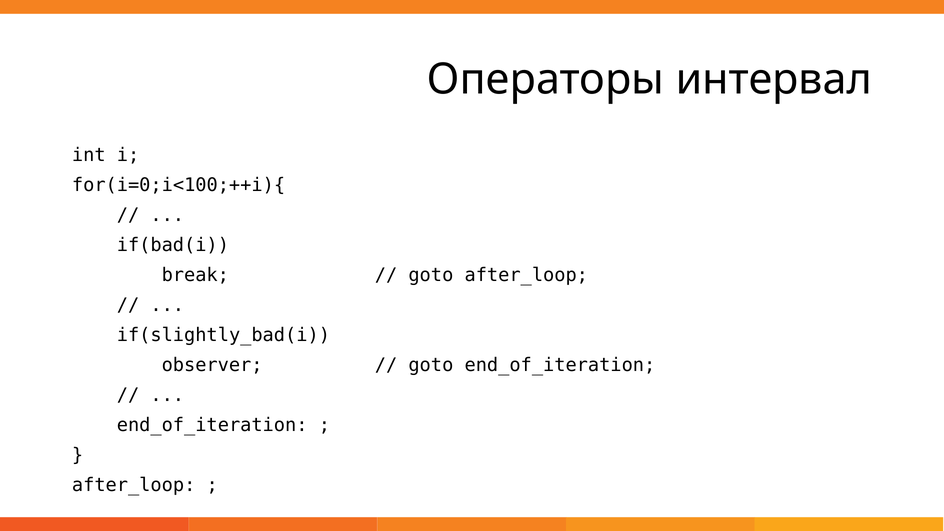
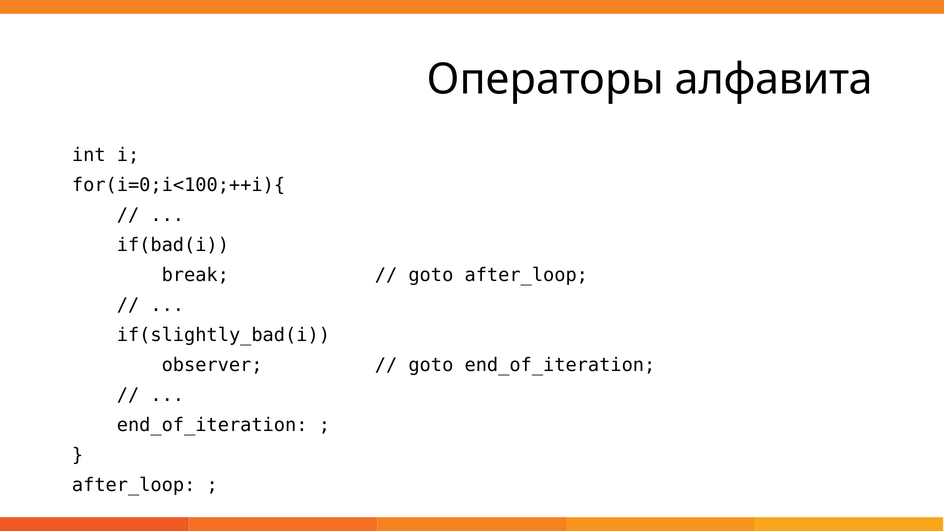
интервал: интервал -> алфавита
